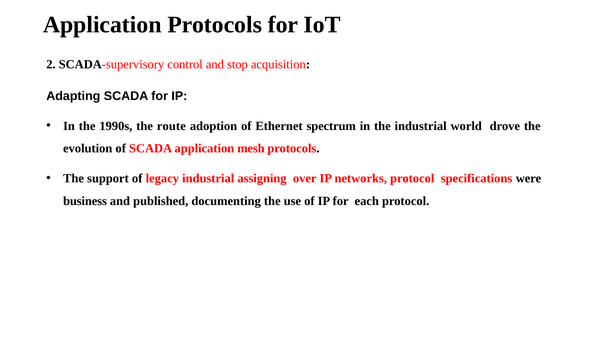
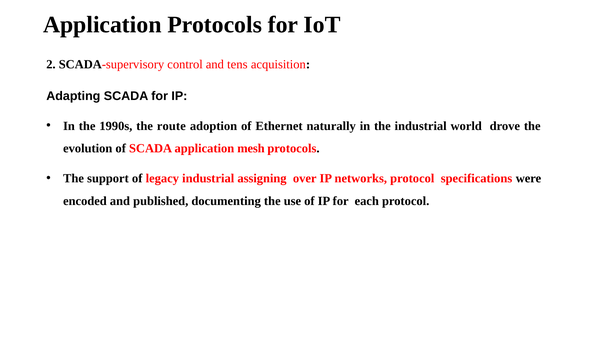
stop: stop -> tens
spectrum: spectrum -> naturally
business: business -> encoded
